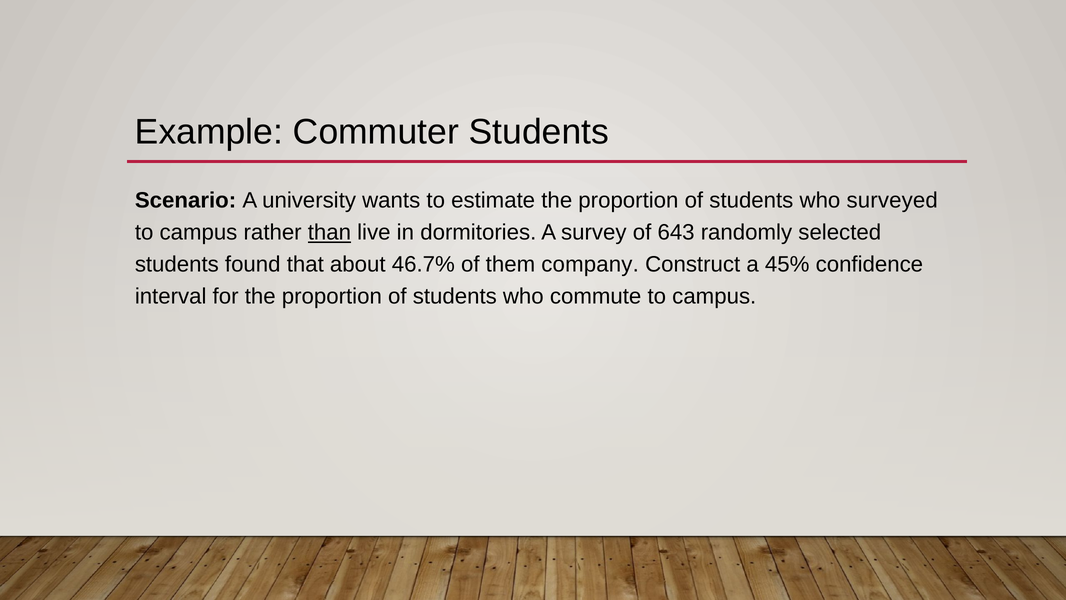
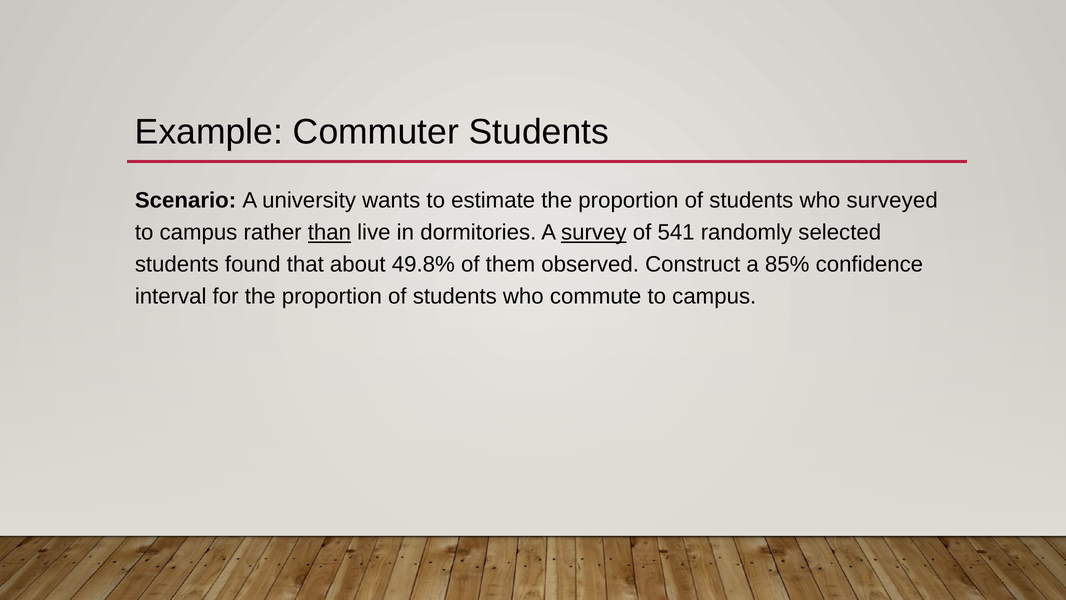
survey underline: none -> present
643: 643 -> 541
46.7%: 46.7% -> 49.8%
company: company -> observed
45%: 45% -> 85%
